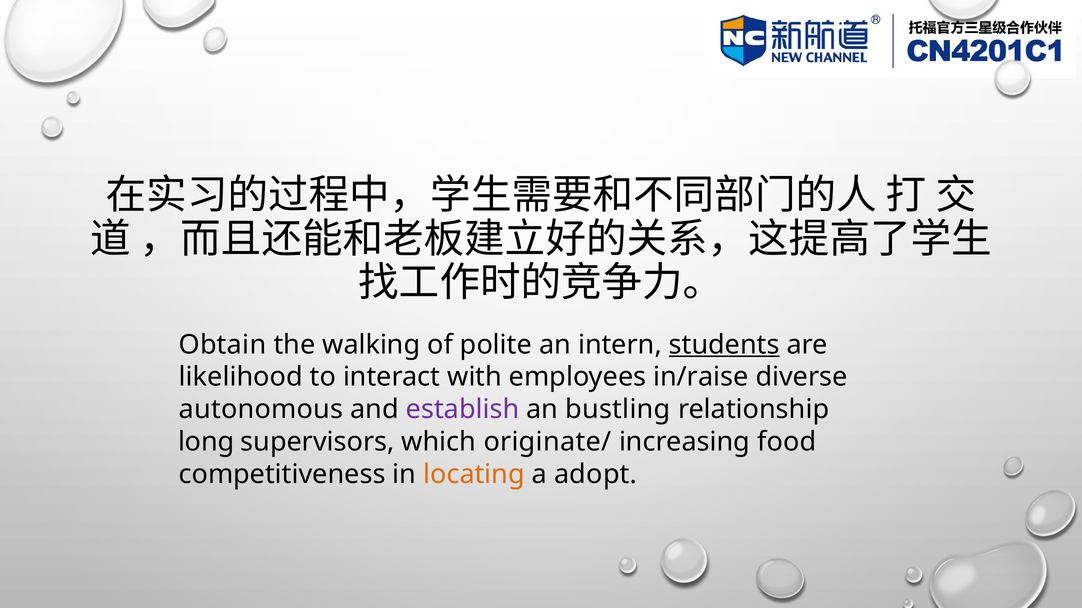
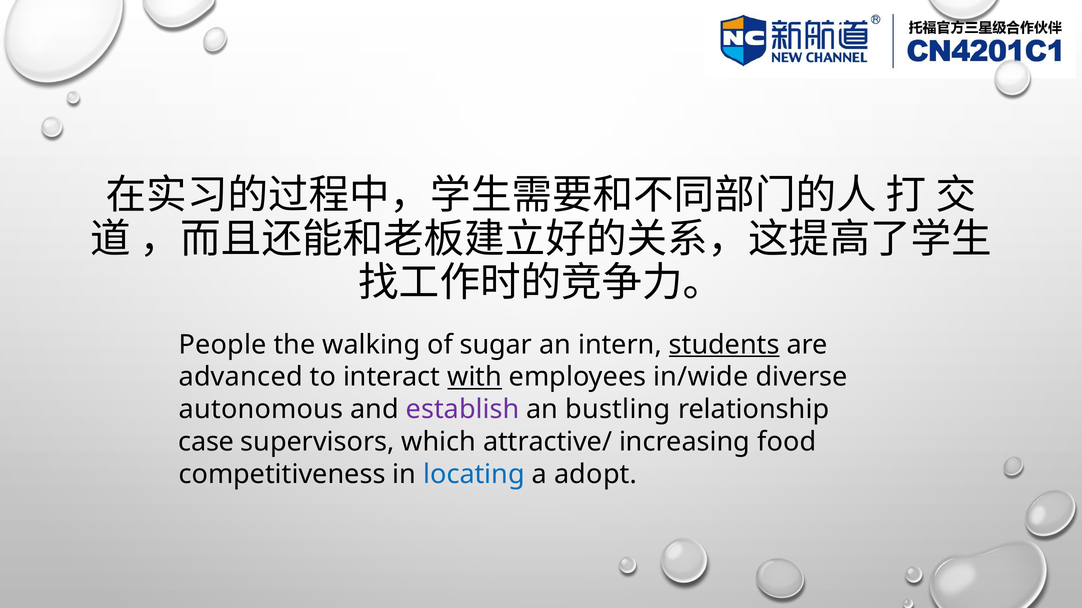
Obtain: Obtain -> People
polite: polite -> sugar
likelihood: likelihood -> advanced
with underline: none -> present
in/raise: in/raise -> in/wide
long: long -> case
originate/: originate/ -> attractive/
locating colour: orange -> blue
